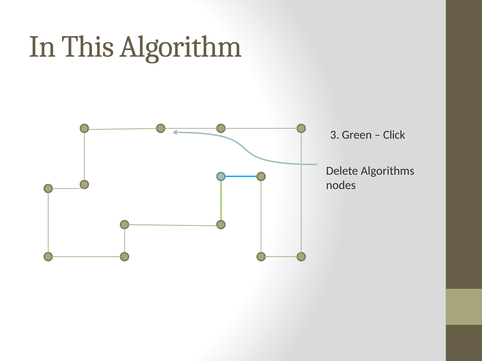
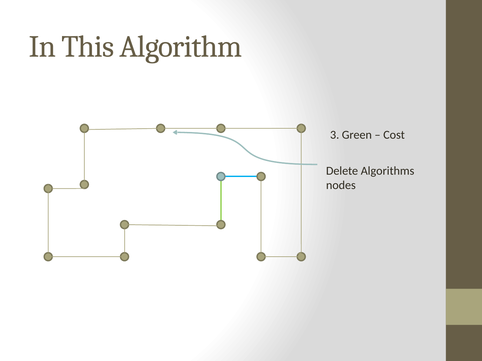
Click: Click -> Cost
